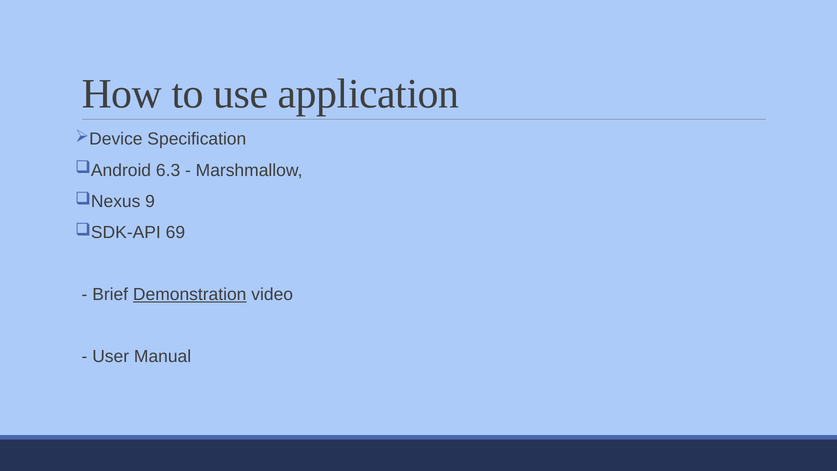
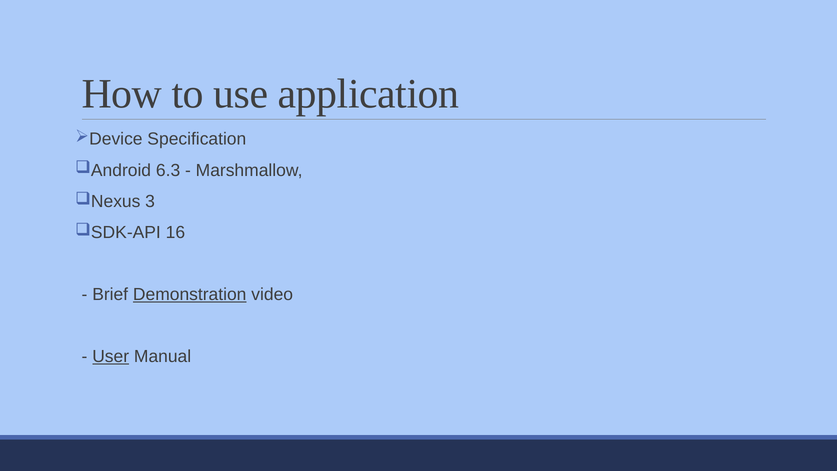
9: 9 -> 3
69: 69 -> 16
User underline: none -> present
